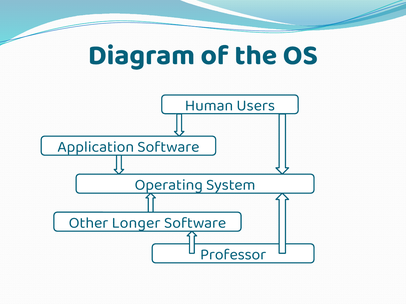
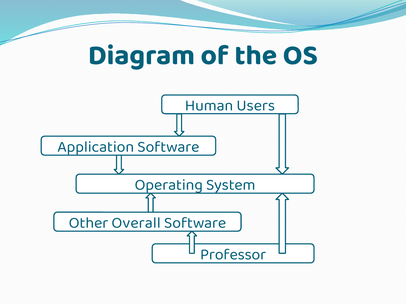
Longer: Longer -> Overall
